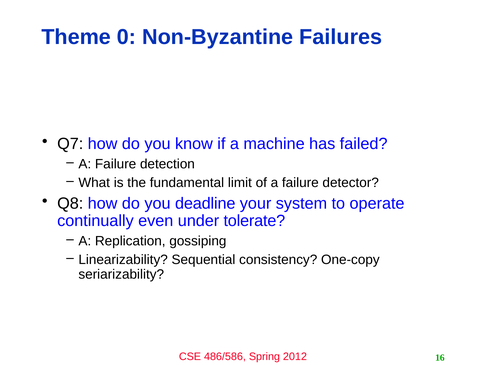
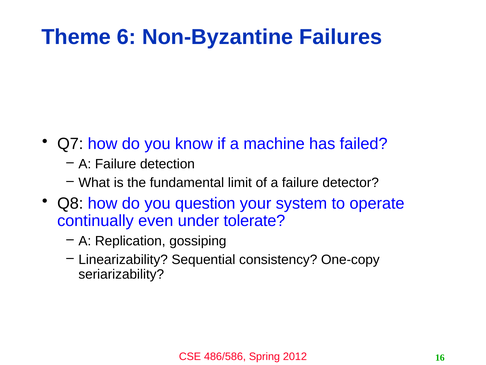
0: 0 -> 6
deadline: deadline -> question
